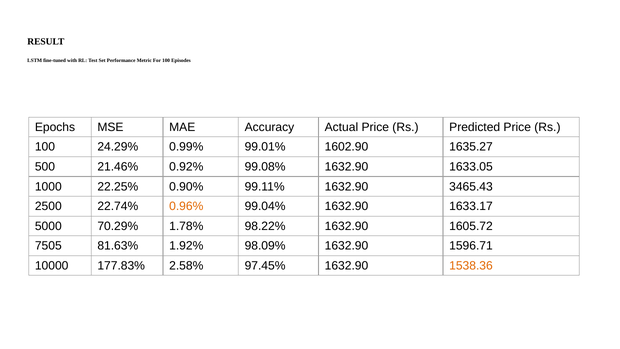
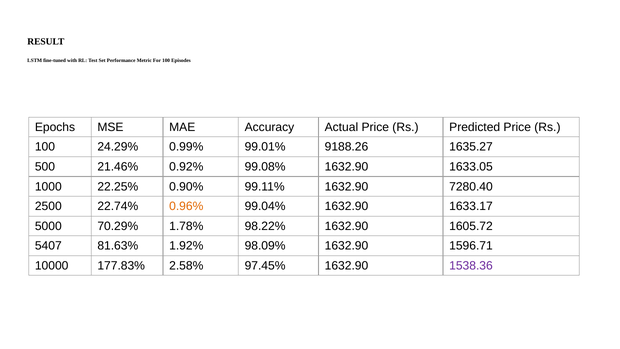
1602.90: 1602.90 -> 9188.26
3465.43: 3465.43 -> 7280.40
7505: 7505 -> 5407
1538.36 colour: orange -> purple
